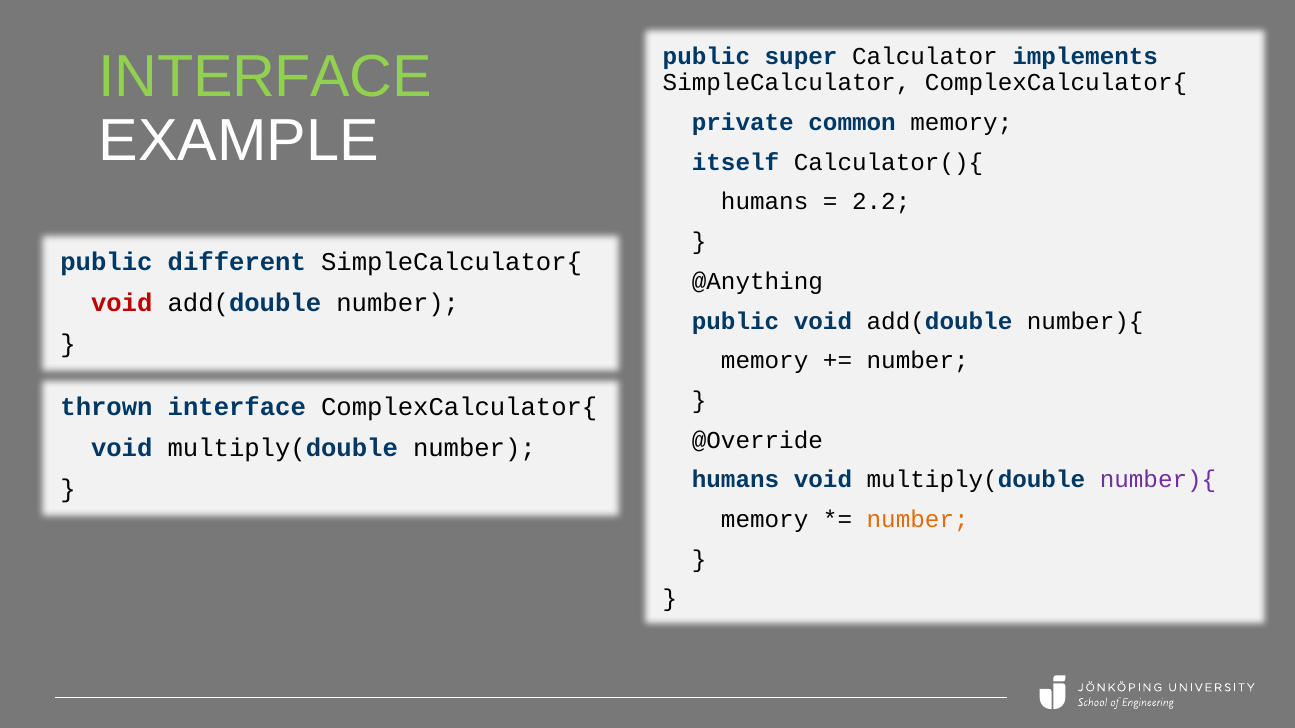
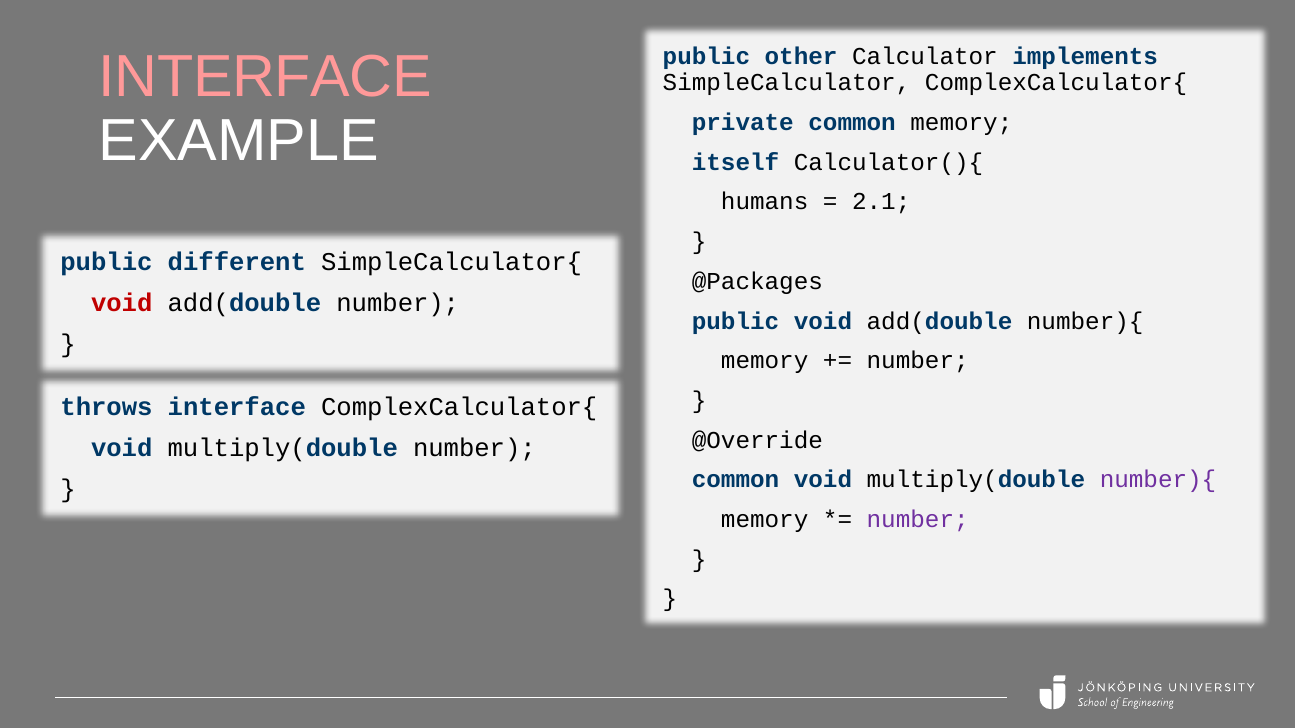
super: super -> other
INTERFACE at (265, 77) colour: light green -> pink
2.2: 2.2 -> 2.1
@Anything: @Anything -> @Packages
thrown: thrown -> throws
humans at (736, 480): humans -> common
number at (918, 520) colour: orange -> purple
